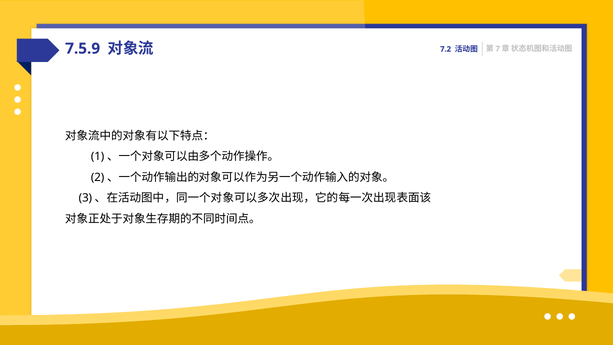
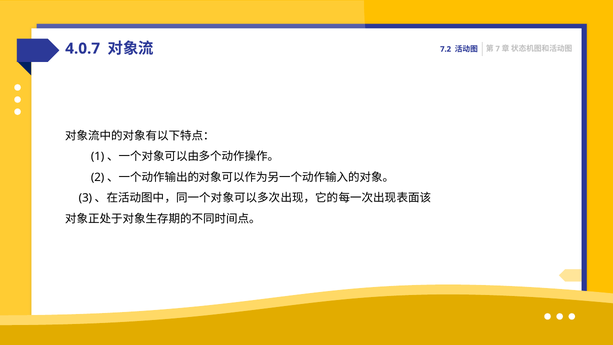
7.5.9: 7.5.9 -> 4.0.7
